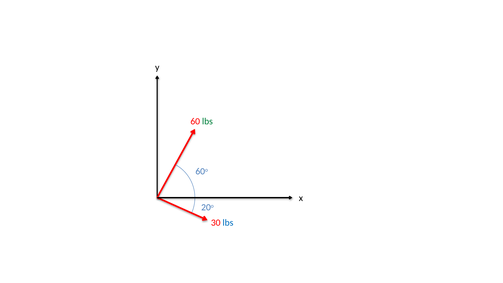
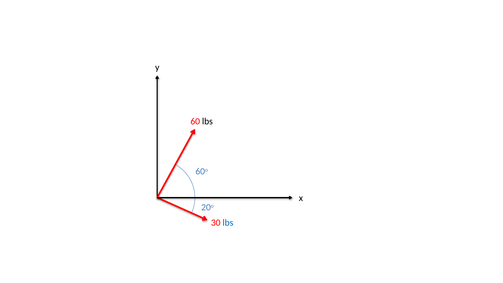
lbs at (207, 121) colour: green -> black
